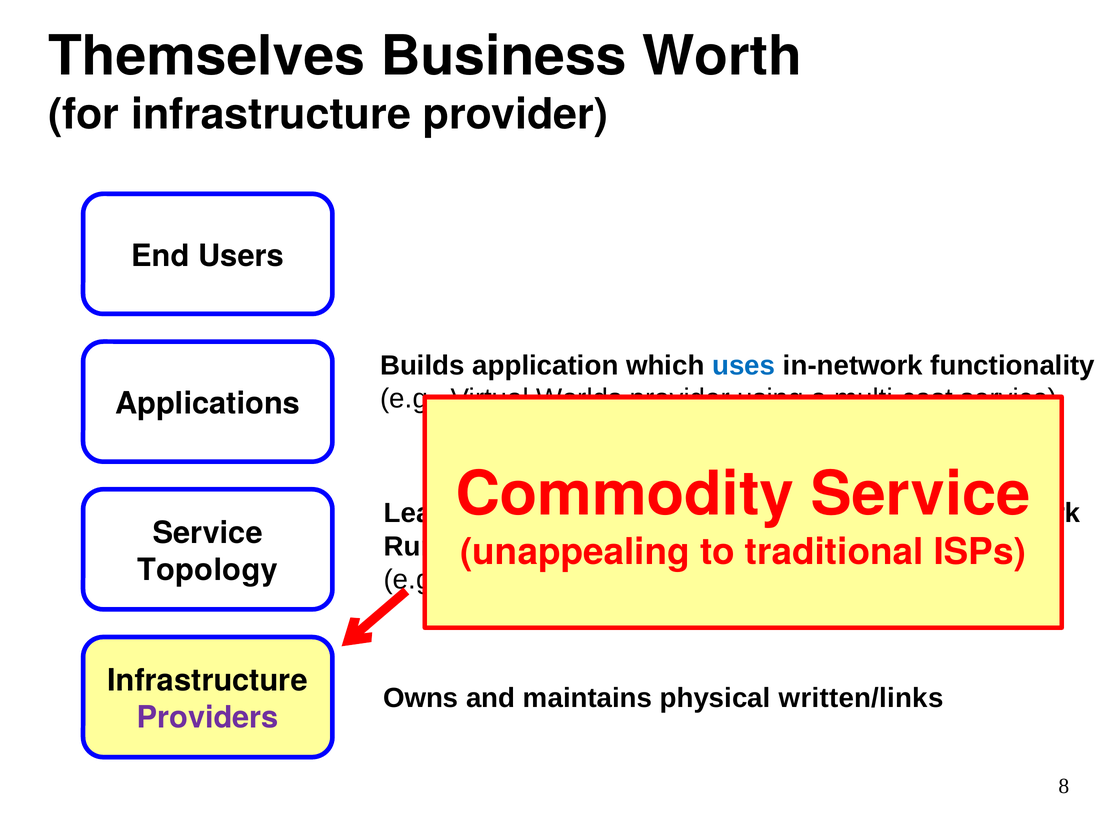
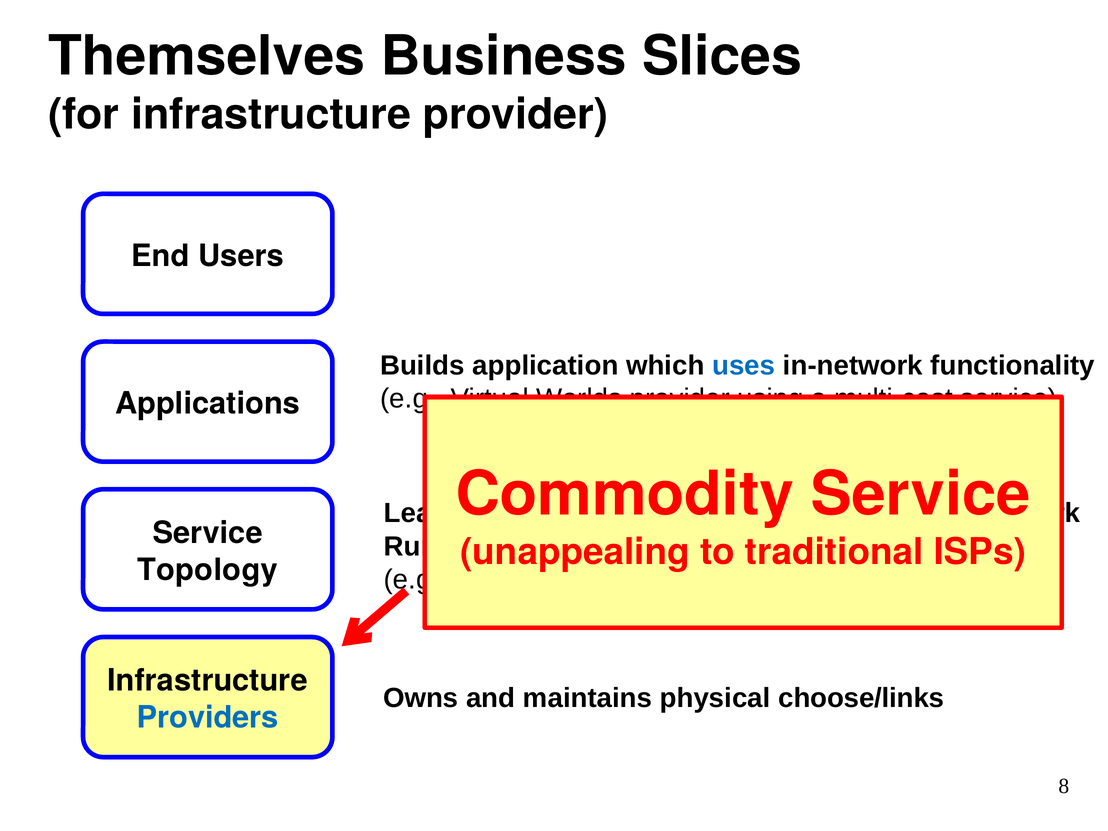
Business Worth: Worth -> Slices
written/links: written/links -> choose/links
Providers colour: purple -> blue
